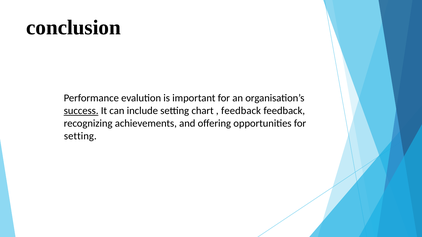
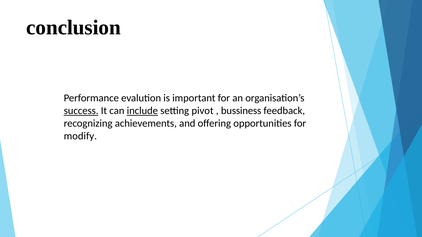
include underline: none -> present
chart: chart -> pivot
feedback at (241, 111): feedback -> bussiness
setting at (80, 136): setting -> modify
